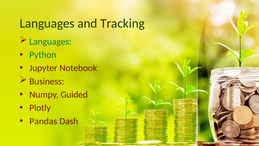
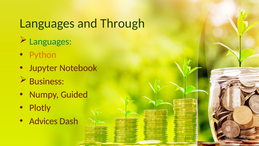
Tracking: Tracking -> Through
Python colour: green -> orange
Pandas: Pandas -> Advices
